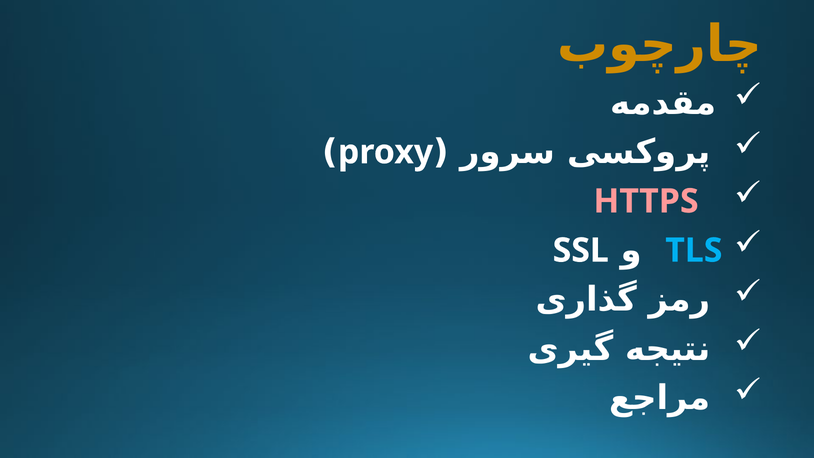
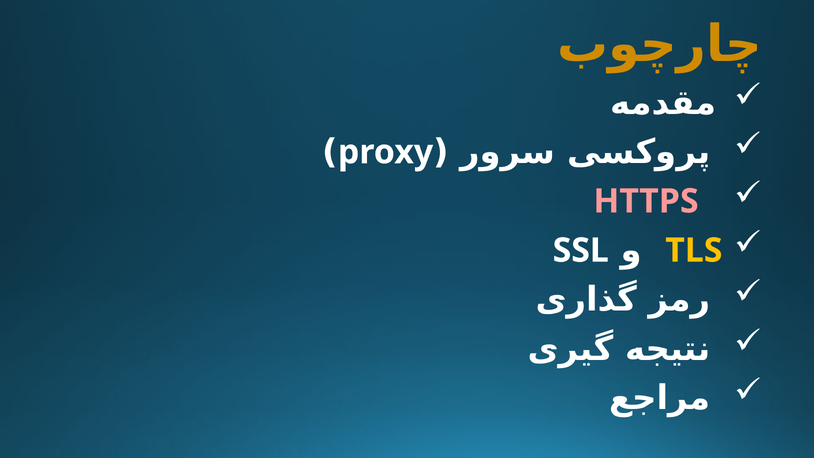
TLS colour: light blue -> yellow
